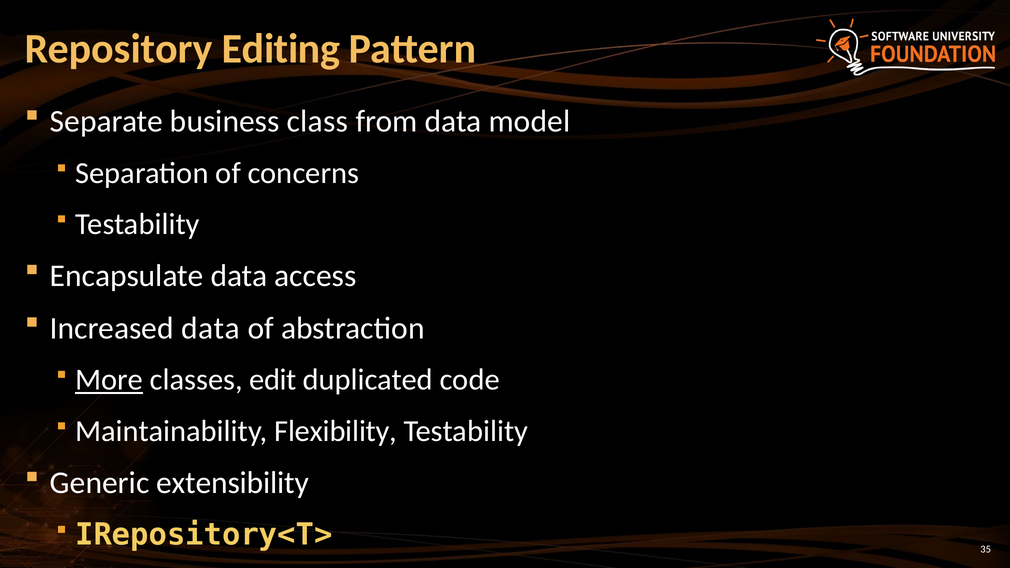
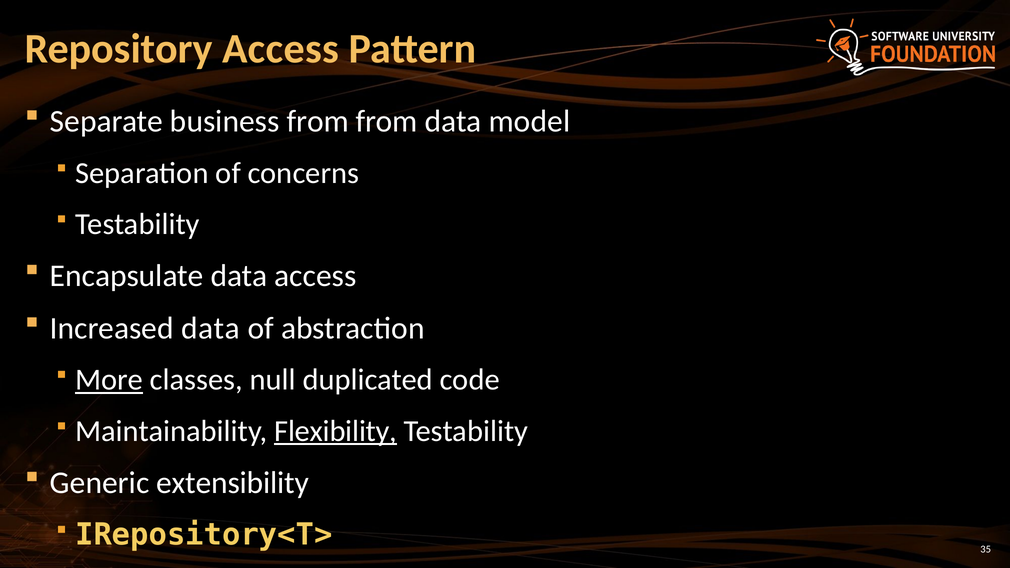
Repository Editing: Editing -> Access
business class: class -> from
edit: edit -> null
Flexibility underline: none -> present
